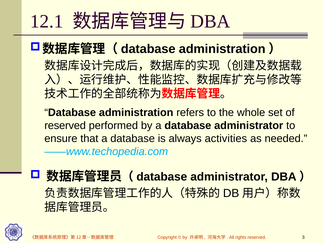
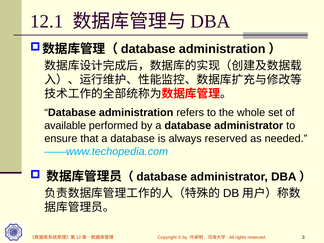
reserved at (65, 126): reserved -> available
always activities: activities -> reserved
